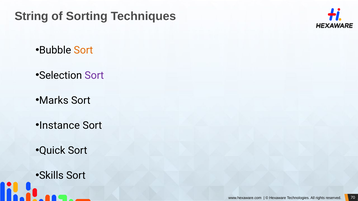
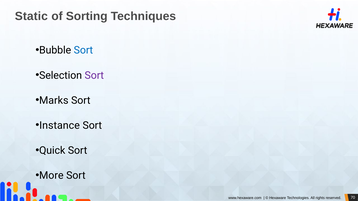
String: String -> Static
Sort at (83, 50) colour: orange -> blue
Skills: Skills -> More
